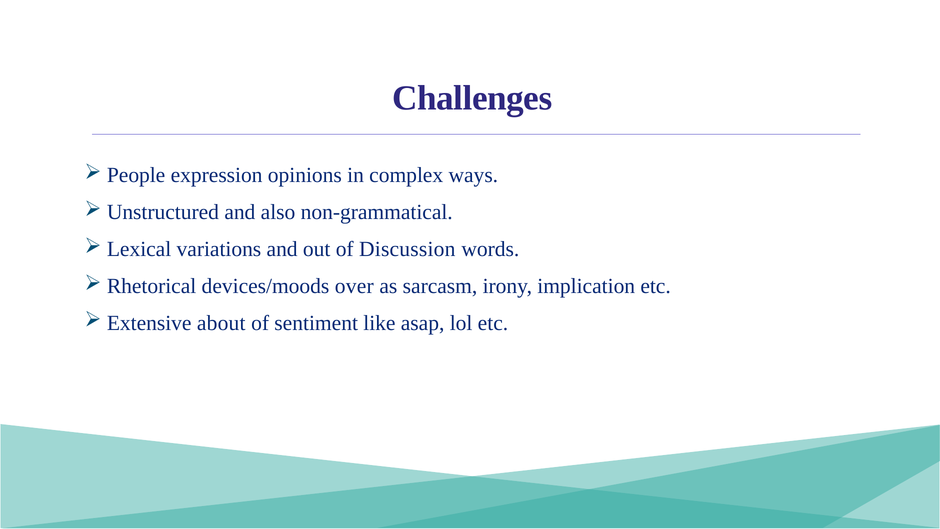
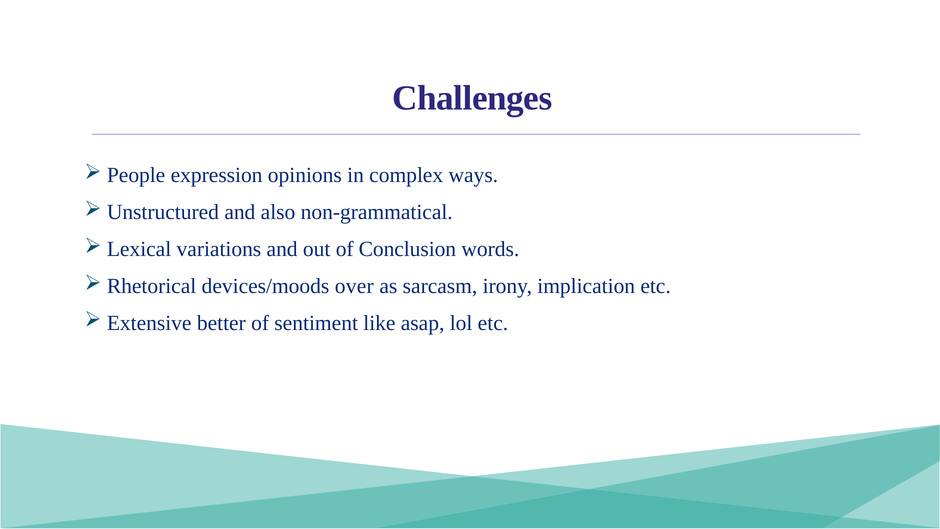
Discussion: Discussion -> Conclusion
about: about -> better
